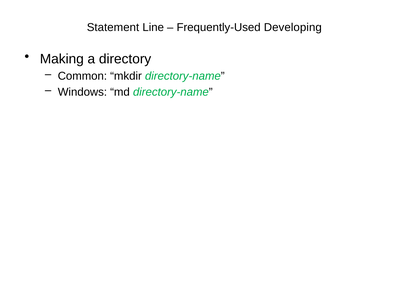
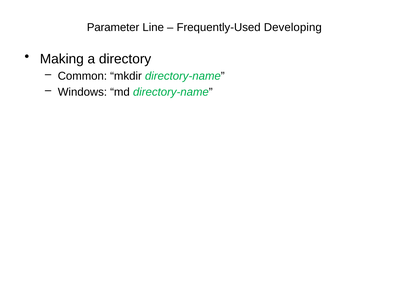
Statement: Statement -> Parameter
